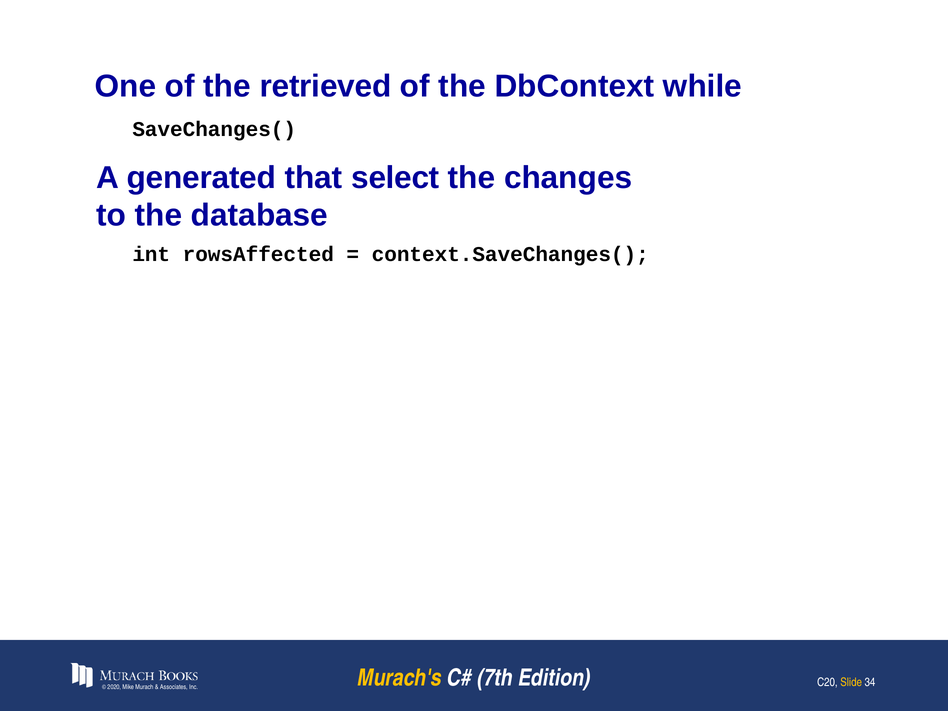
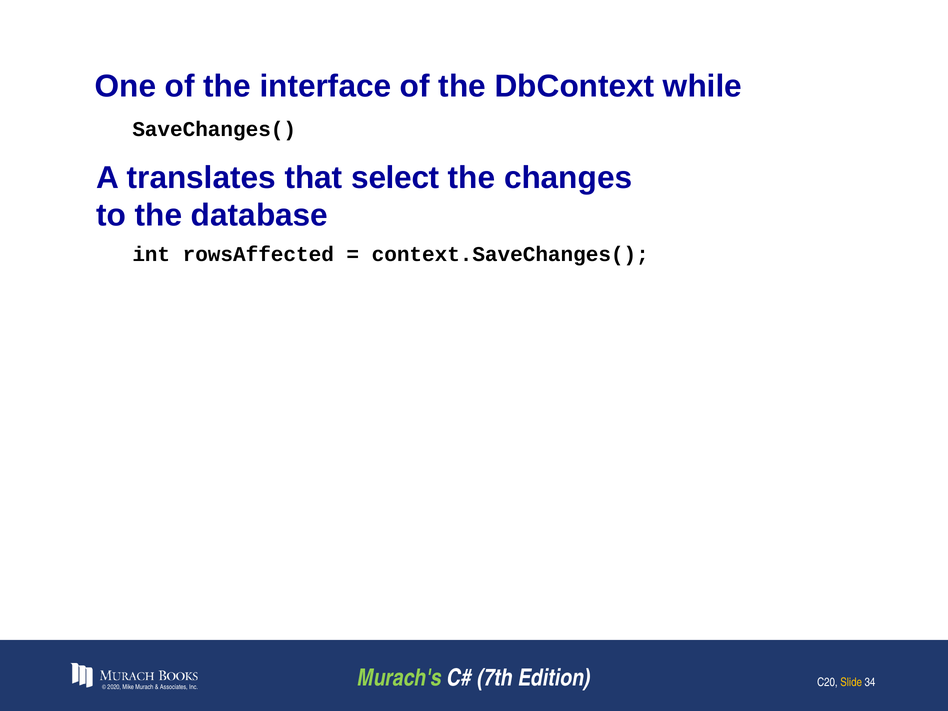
retrieved: retrieved -> interface
generated: generated -> translates
Murach's colour: yellow -> light green
